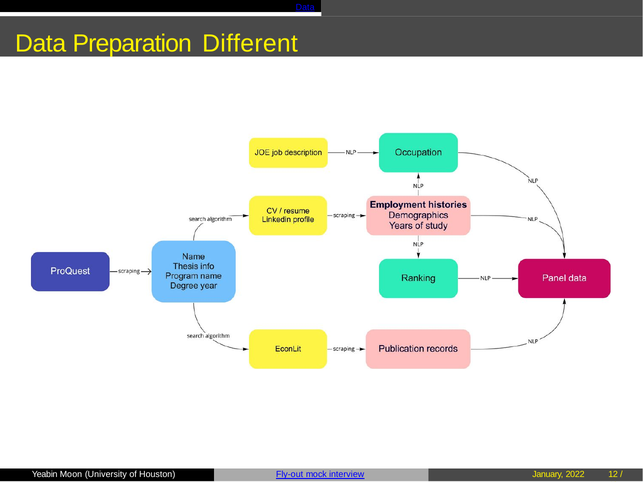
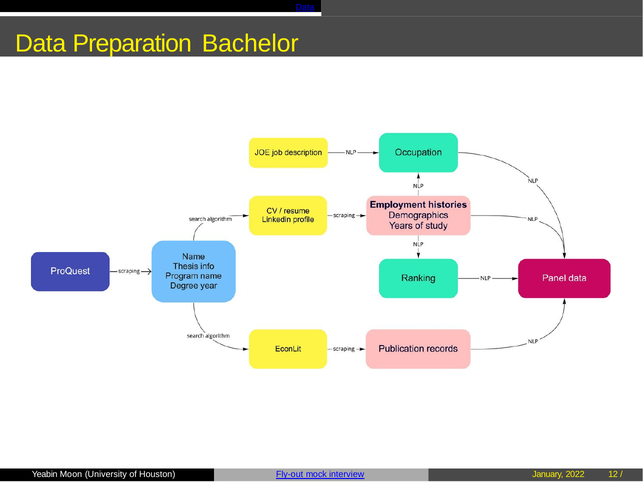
Different: Different -> Bachelor
